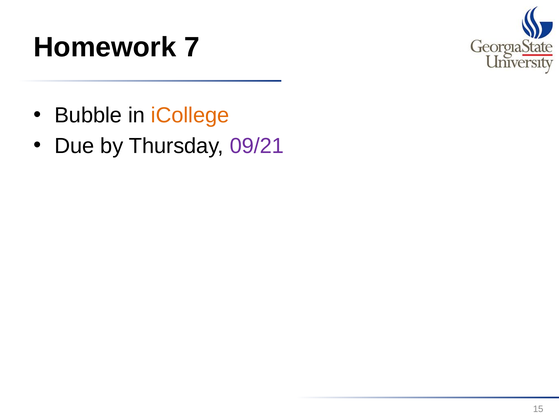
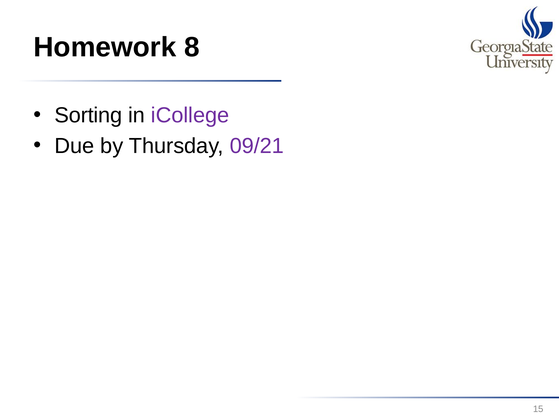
7: 7 -> 8
Bubble: Bubble -> Sorting
iCollege colour: orange -> purple
